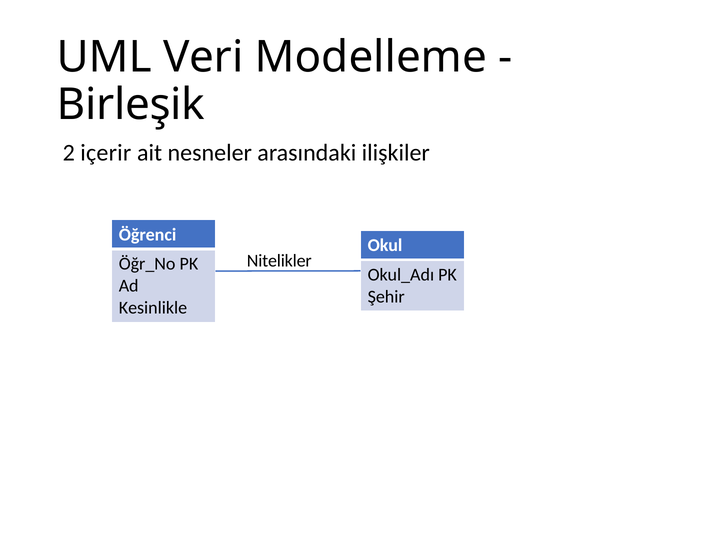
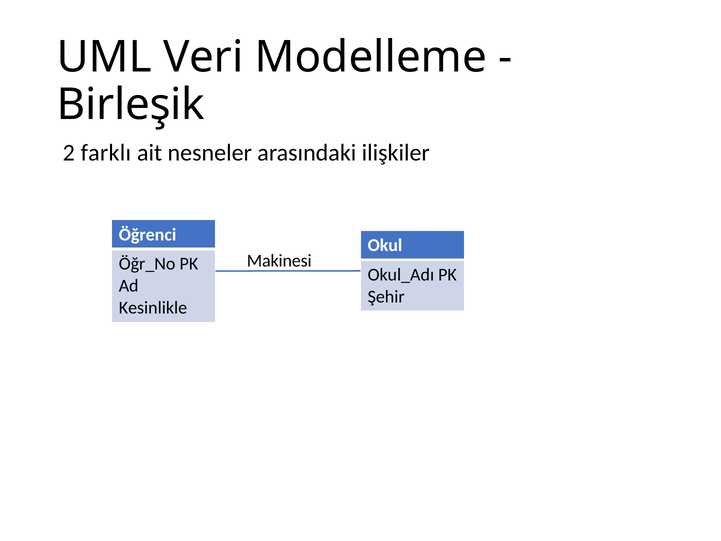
içerir: içerir -> farklı
Nitelikler: Nitelikler -> Makinesi
